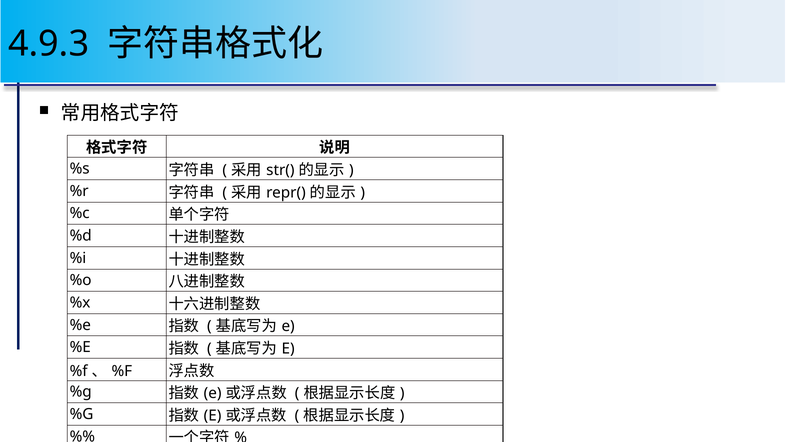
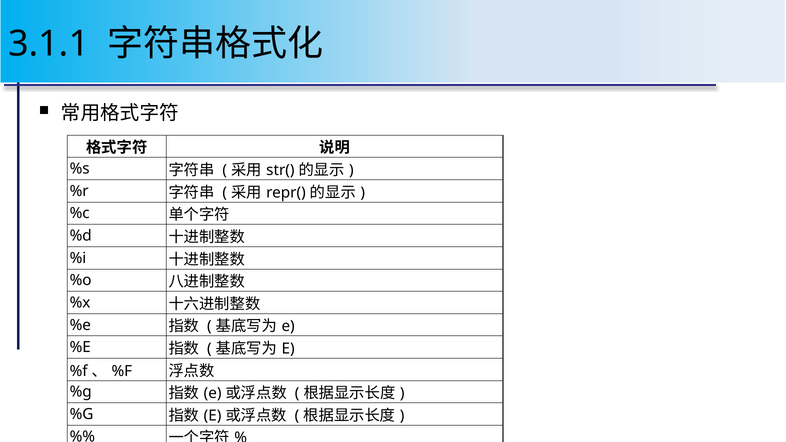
4.9.3: 4.9.3 -> 3.1.1
